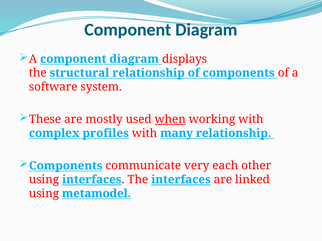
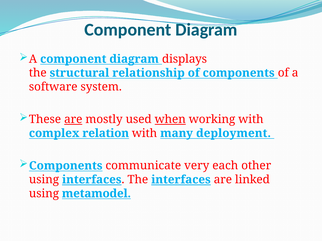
are at (73, 120) underline: none -> present
profiles: profiles -> relation
many relationship: relationship -> deployment
